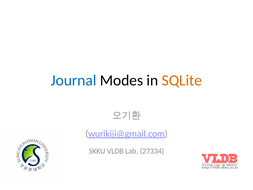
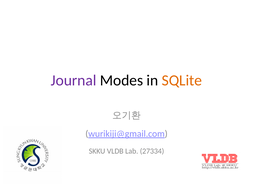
Journal colour: blue -> purple
